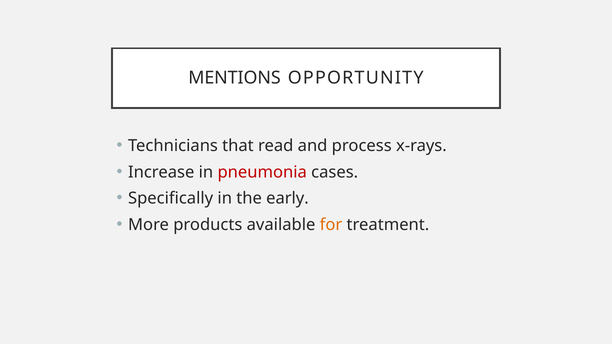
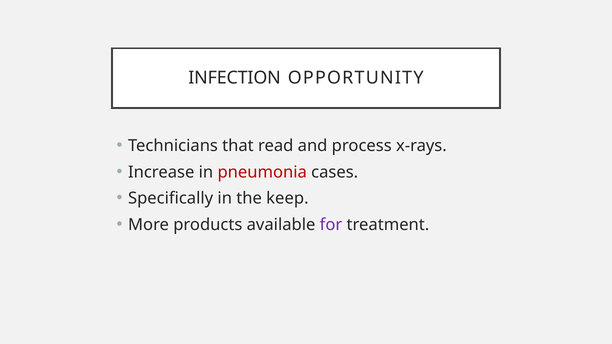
MENTIONS: MENTIONS -> INFECTION
early: early -> keep
for colour: orange -> purple
